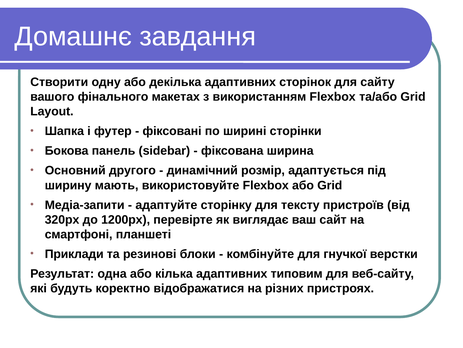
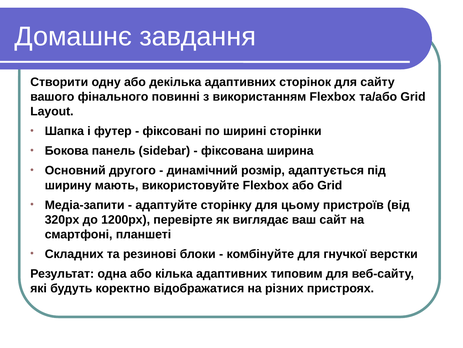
макетах: макетах -> повинні
тексту: тексту -> цьому
Приклади: Приклади -> Складних
